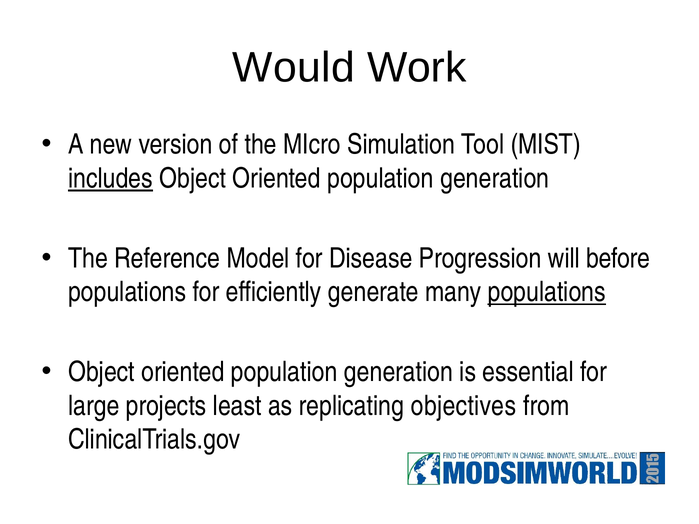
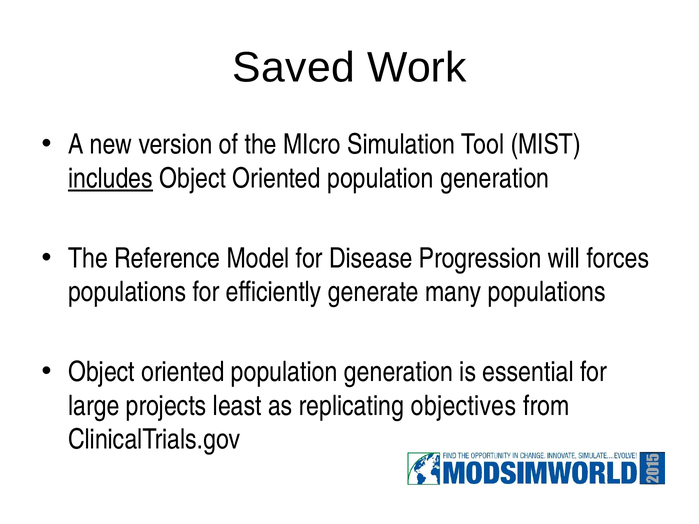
Would: Would -> Saved
before: before -> forces
populations at (547, 292) underline: present -> none
